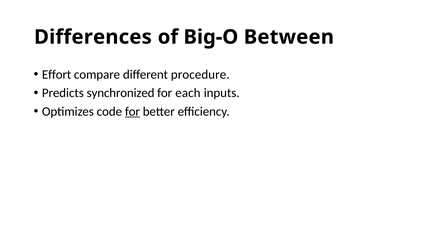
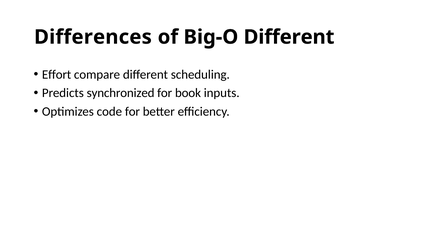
Big-O Between: Between -> Different
procedure: procedure -> scheduling
each: each -> book
for at (132, 112) underline: present -> none
